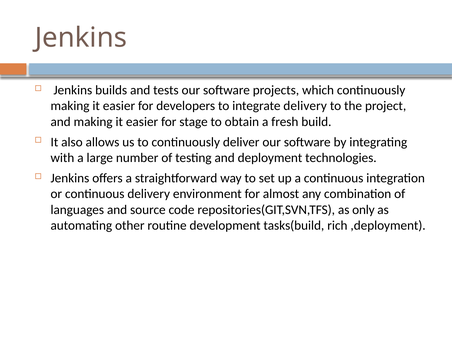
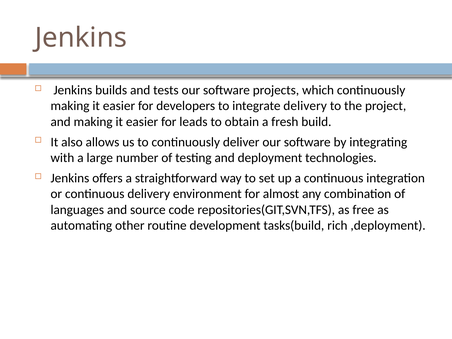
stage: stage -> leads
only: only -> free
